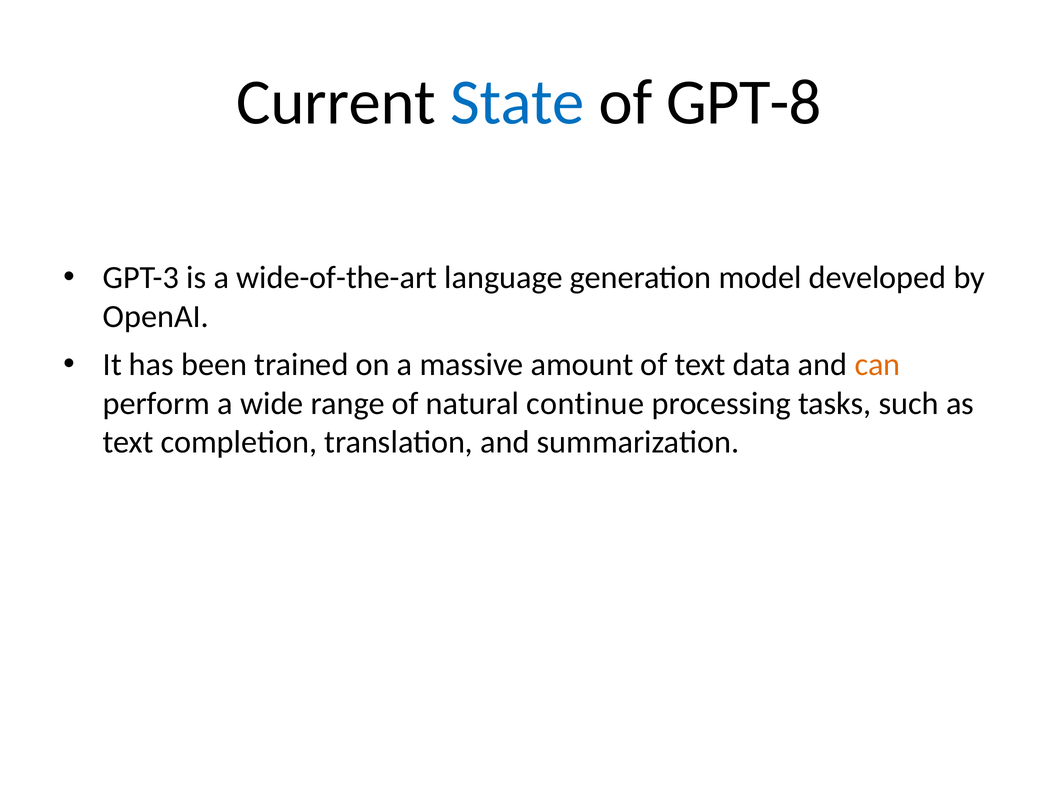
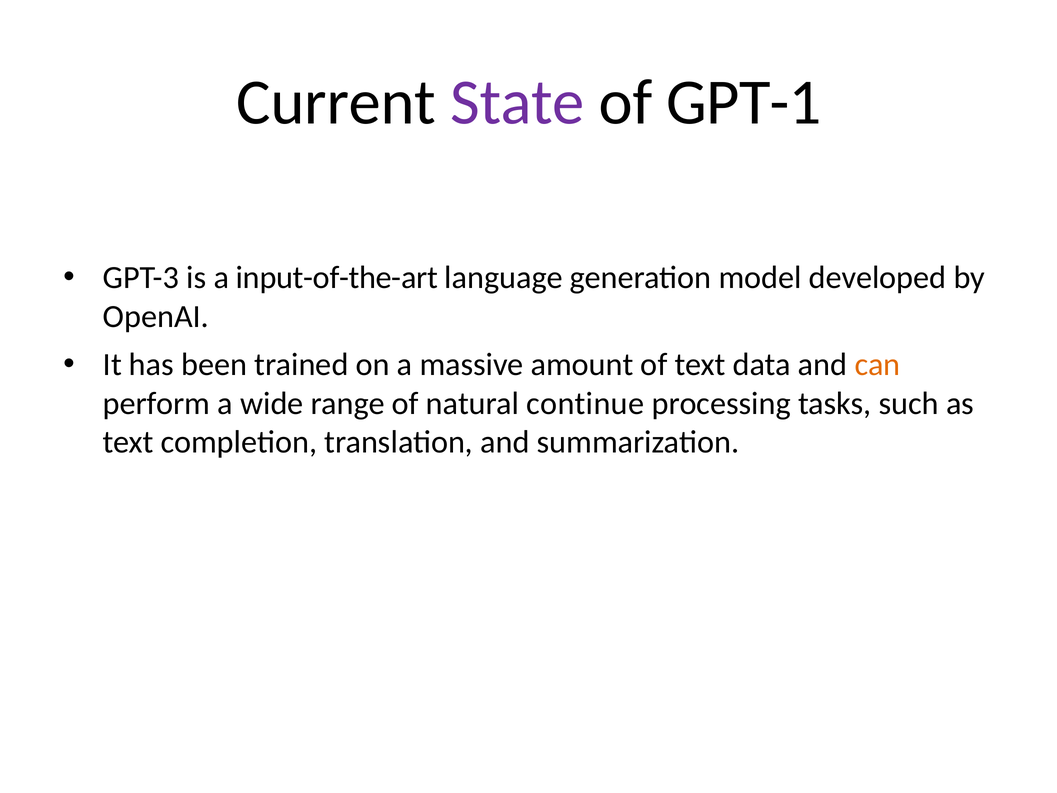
State colour: blue -> purple
GPT-8: GPT-8 -> GPT-1
wide-of-the-art: wide-of-the-art -> input-of-the-art
